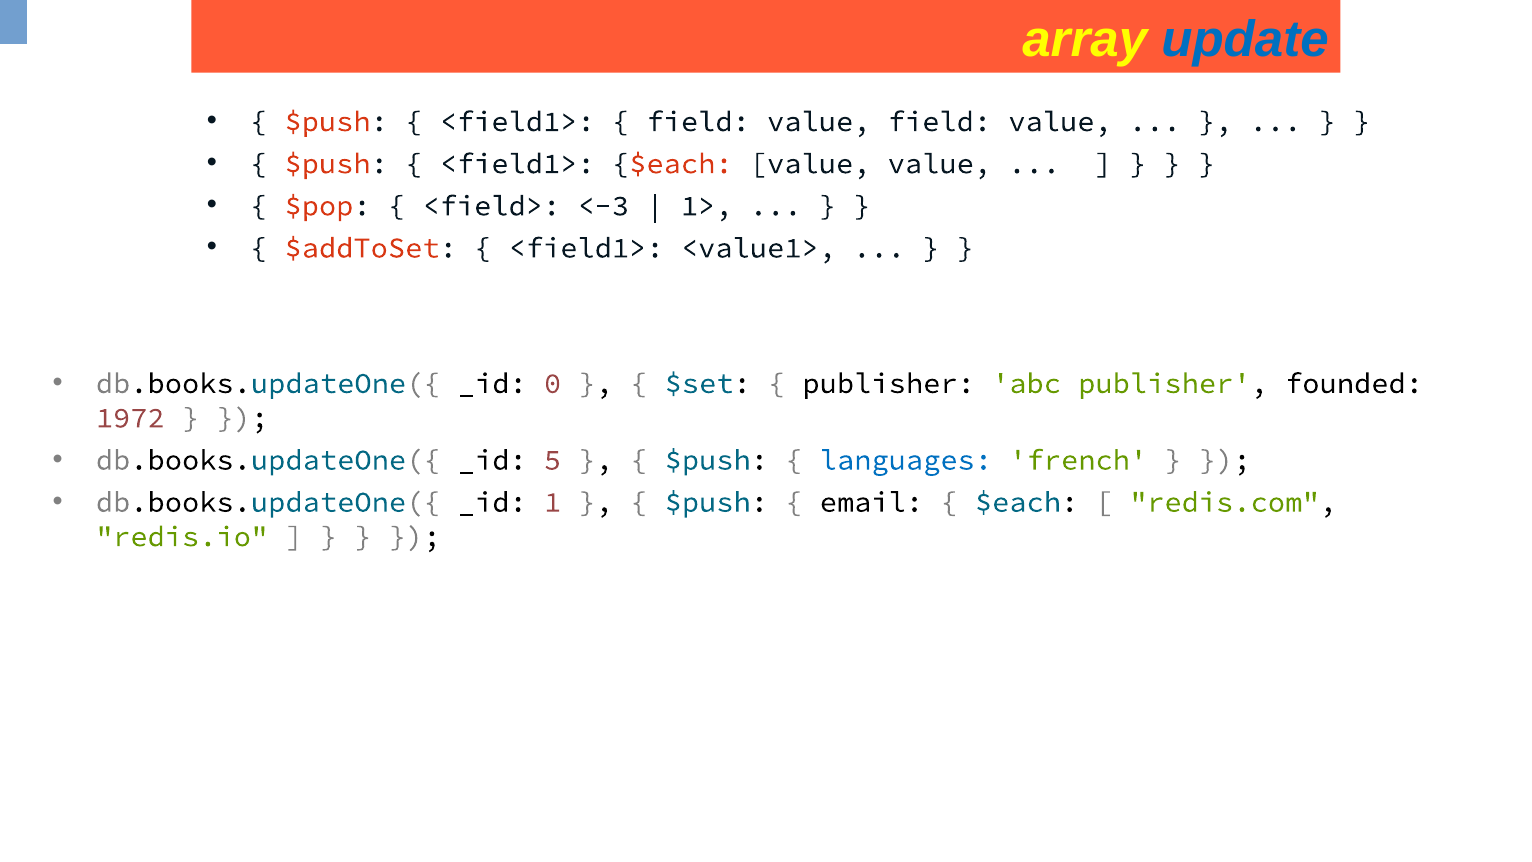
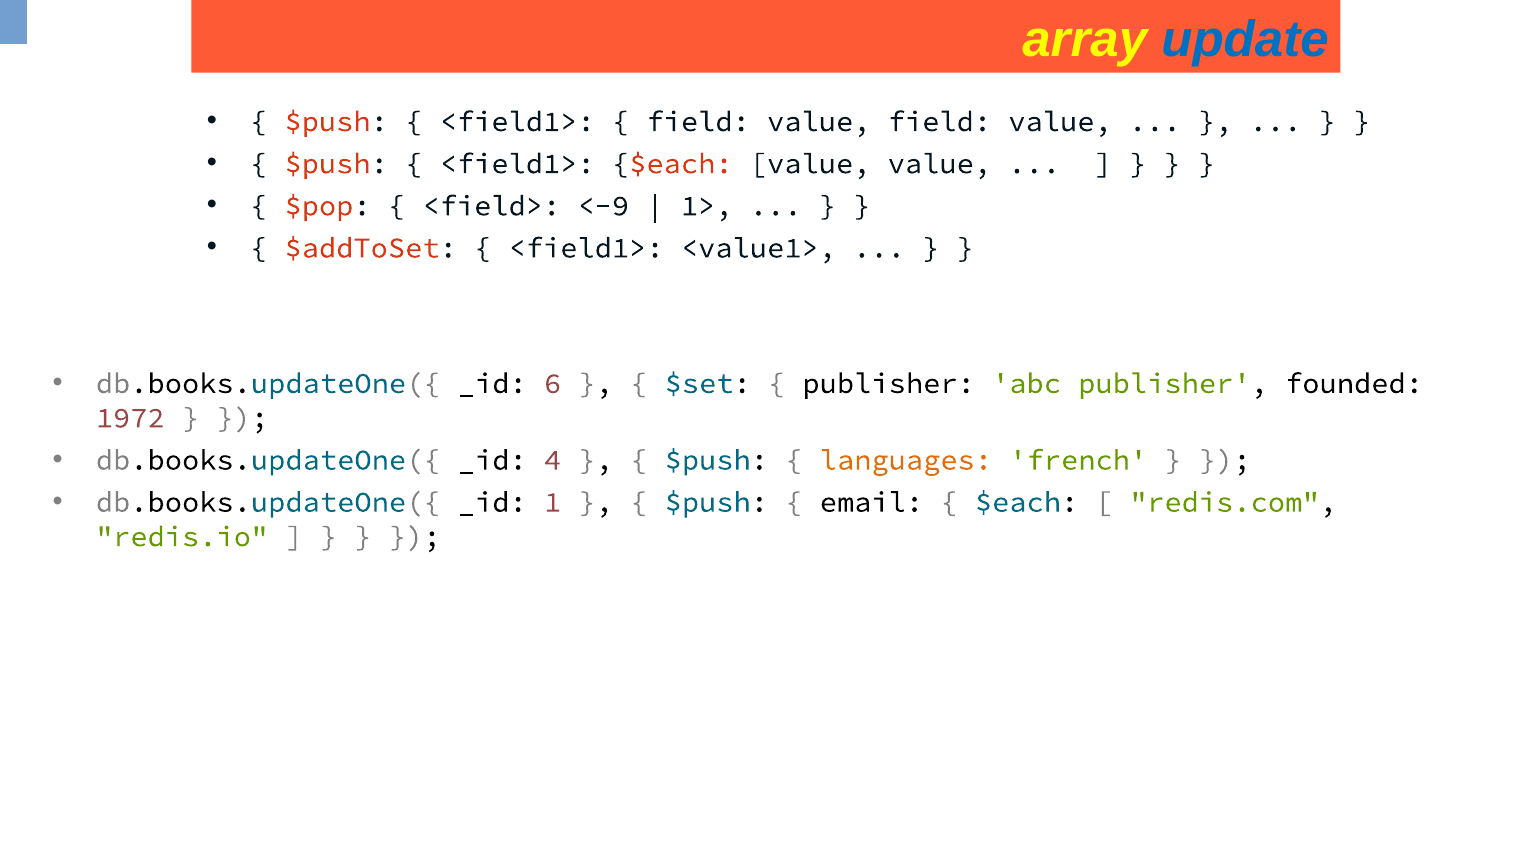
<-3: <-3 -> <-9
0: 0 -> 6
5: 5 -> 4
languages colour: blue -> orange
